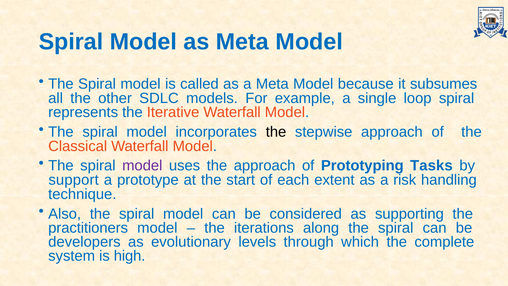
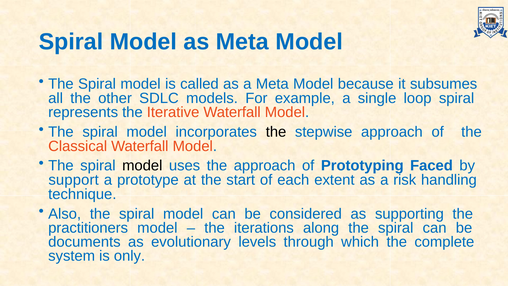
model at (142, 166) colour: purple -> black
Tasks: Tasks -> Faced
developers: developers -> documents
high: high -> only
